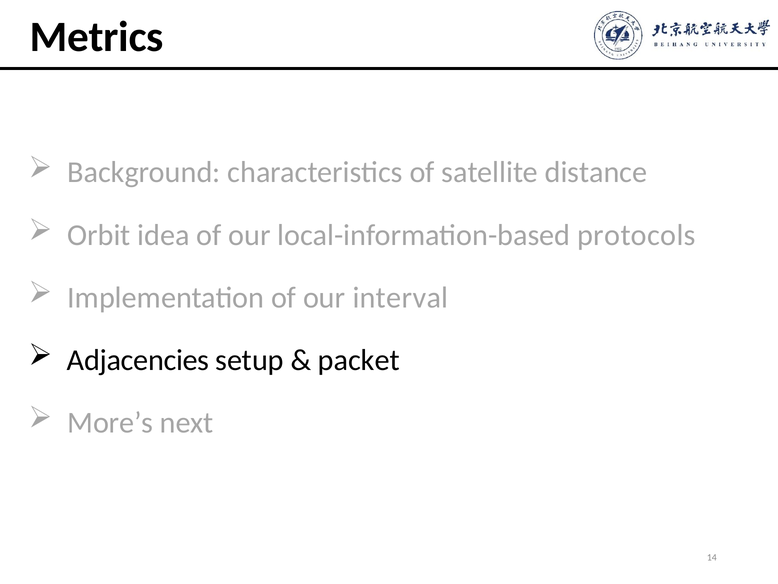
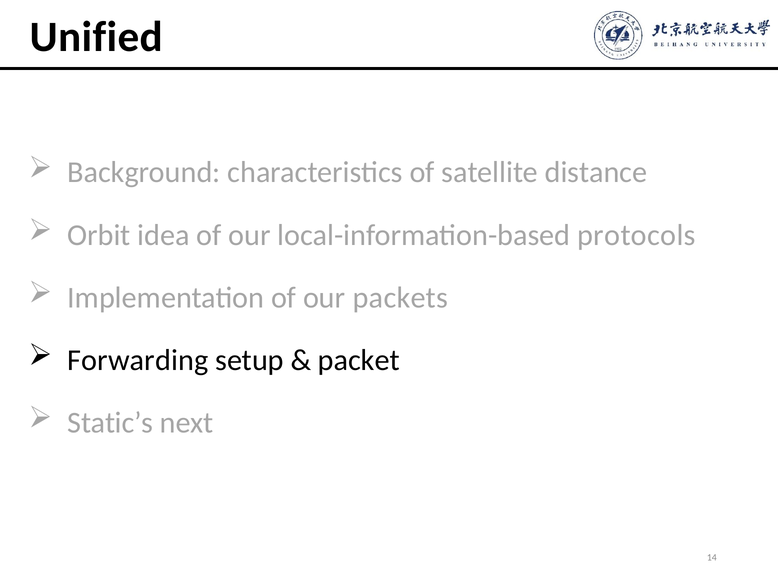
Metrics: Metrics -> Unified
interval: interval -> packets
Adjacencies: Adjacencies -> Forwarding
More’s: More’s -> Static’s
